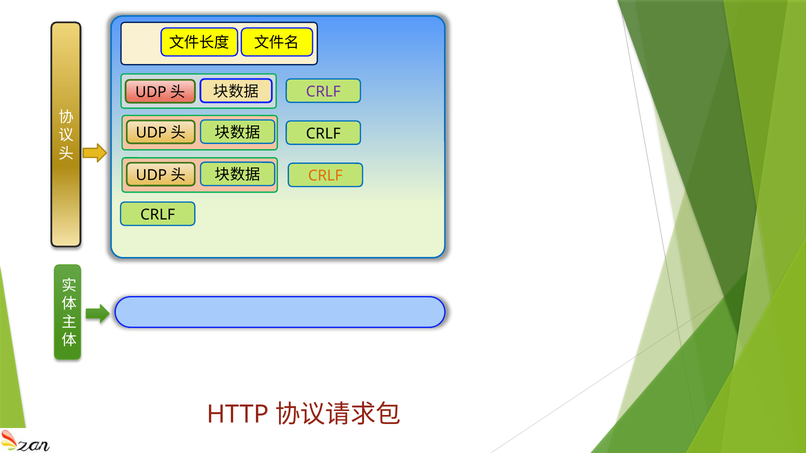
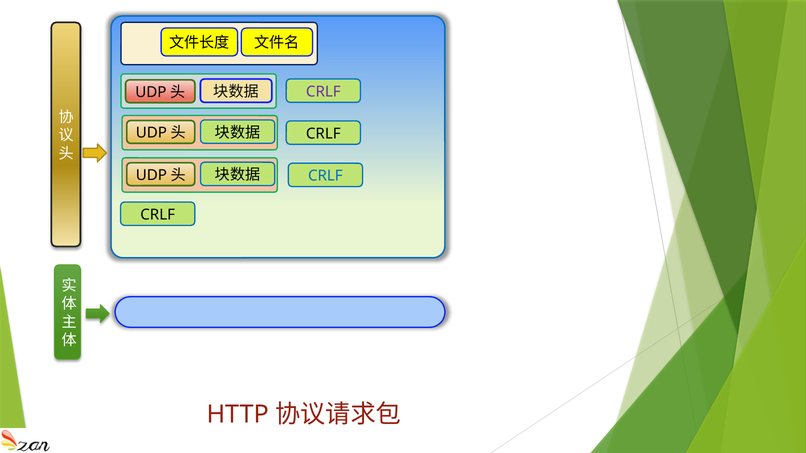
CRLF at (325, 176) colour: orange -> blue
